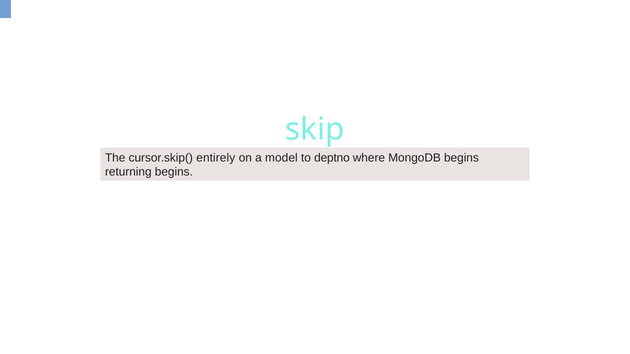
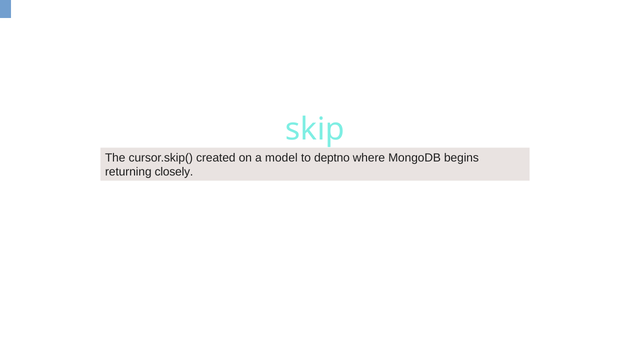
entirely: entirely -> created
returning begins: begins -> closely
